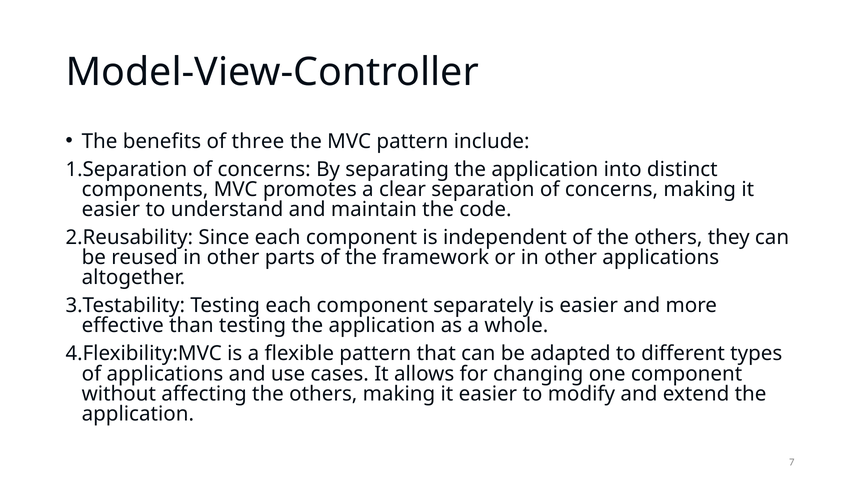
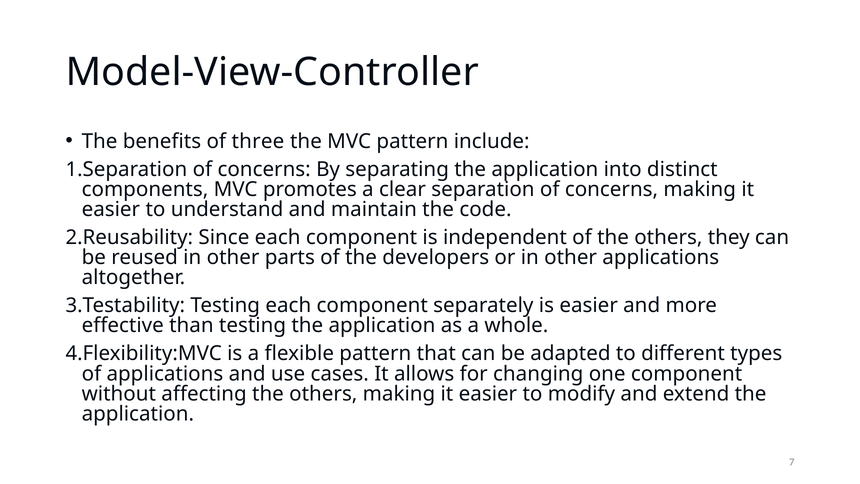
framework: framework -> developers
